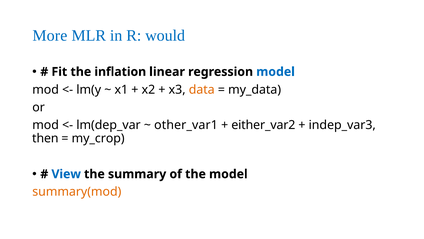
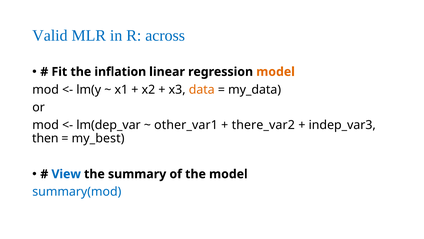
More: More -> Valid
would: would -> across
model at (276, 72) colour: blue -> orange
either_var2: either_var2 -> there_var2
my_crop: my_crop -> my_best
summary(mod colour: orange -> blue
